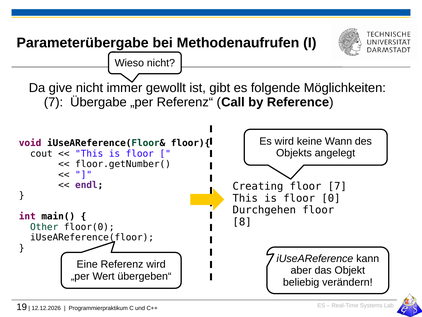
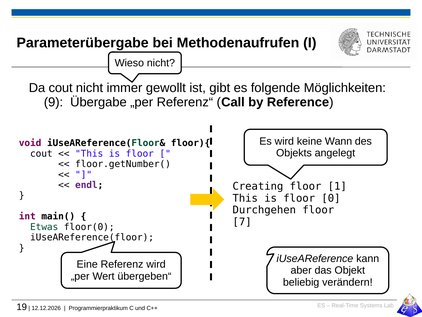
Da give: give -> cout
7 at (53, 102): 7 -> 9
floor 7: 7 -> 1
8: 8 -> 7
Other: Other -> Etwas
